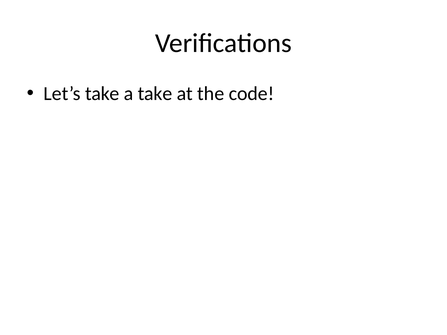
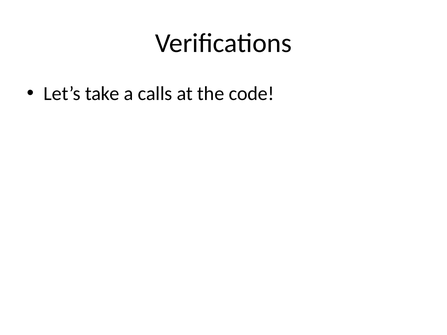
a take: take -> calls
